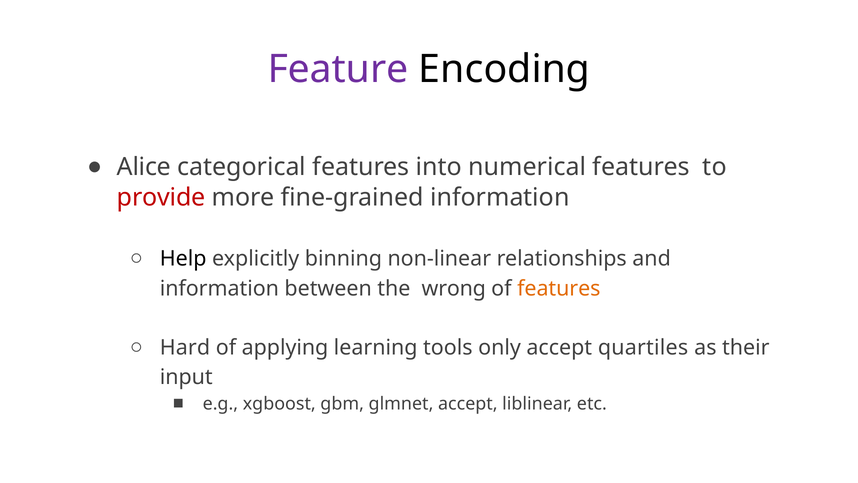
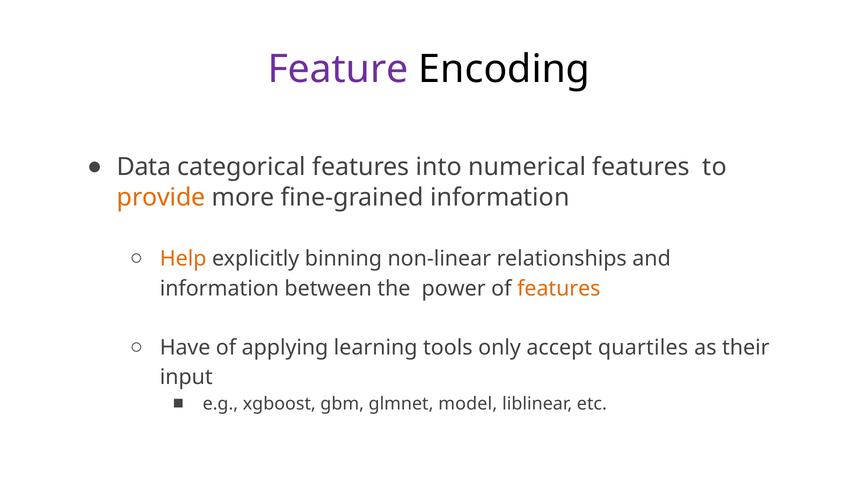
Alice: Alice -> Data
provide colour: red -> orange
Help colour: black -> orange
wrong: wrong -> power
Hard: Hard -> Have
glmnet accept: accept -> model
